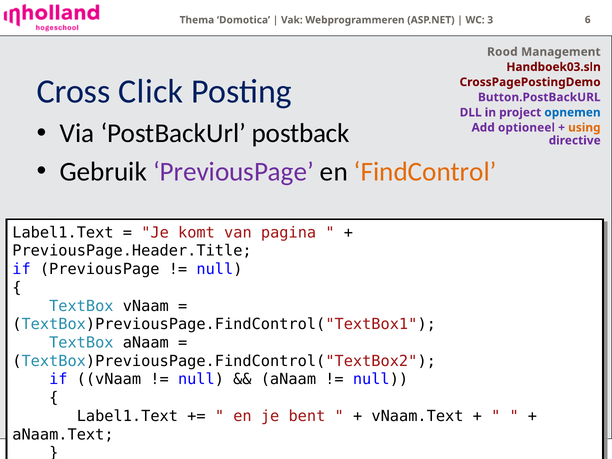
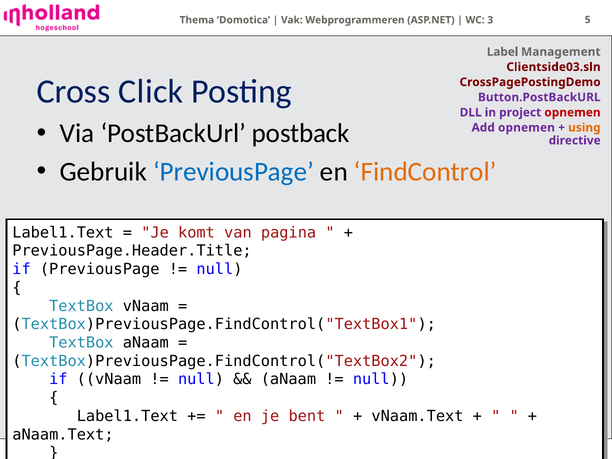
6: 6 -> 5
Rood: Rood -> Label
Handboek03.sln: Handboek03.sln -> Clientside03.sln
opnemen at (572, 112) colour: blue -> red
Add optioneel: optioneel -> opnemen
PreviousPage at (234, 172) colour: purple -> blue
